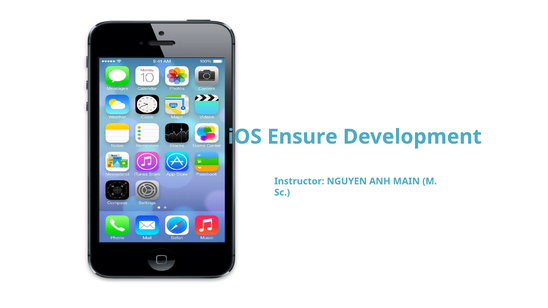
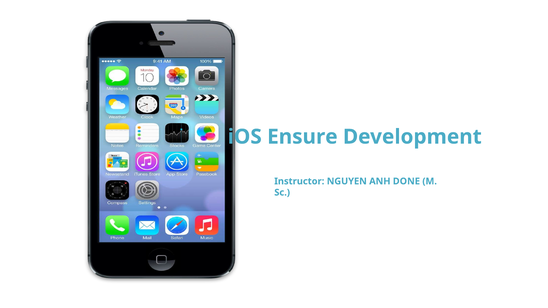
MAIN: MAIN -> DONE
